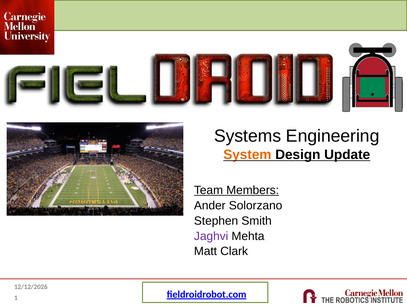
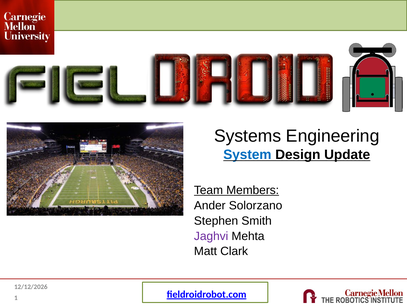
System colour: orange -> blue
